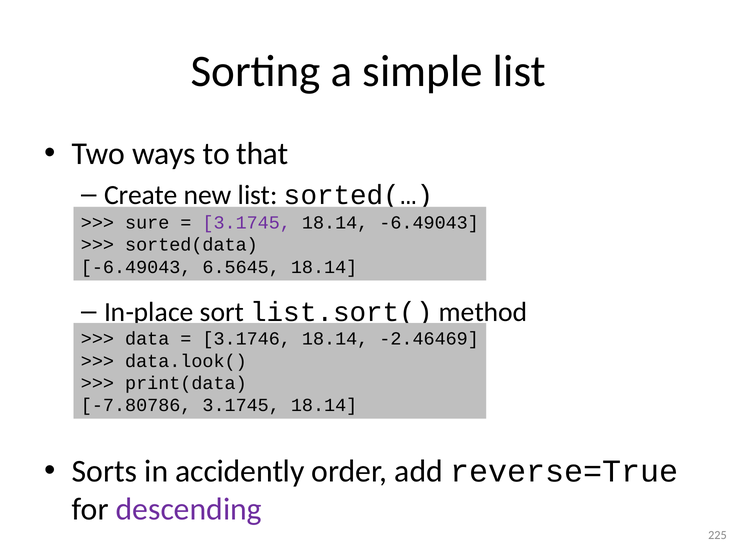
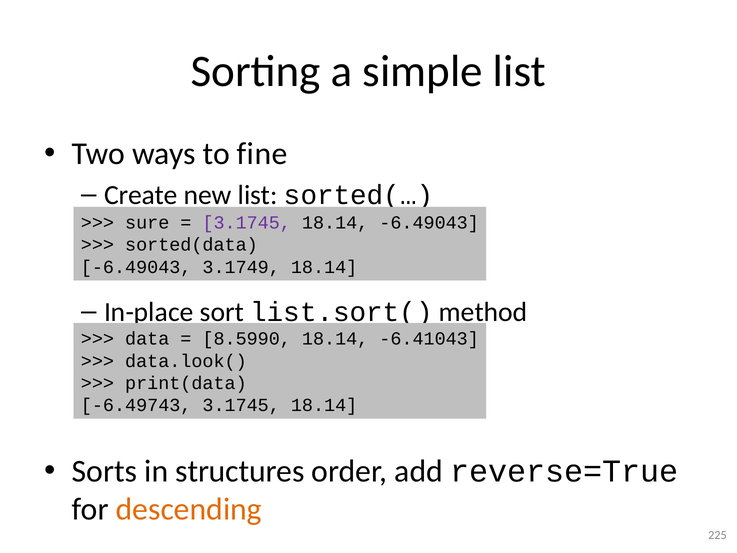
that: that -> fine
6.5645: 6.5645 -> 3.1749
3.1746: 3.1746 -> 8.5990
-2.46469: -2.46469 -> -6.41043
-7.80786: -7.80786 -> -6.49743
accidently: accidently -> structures
descending colour: purple -> orange
